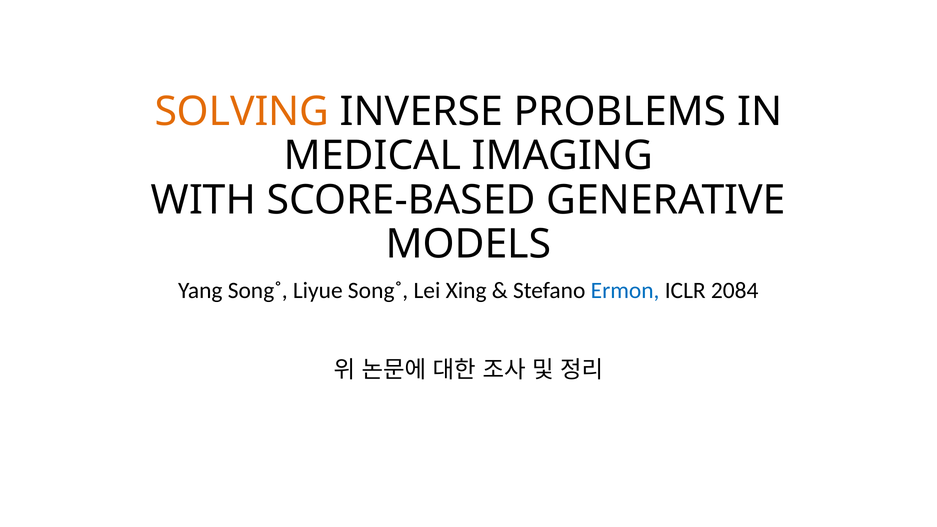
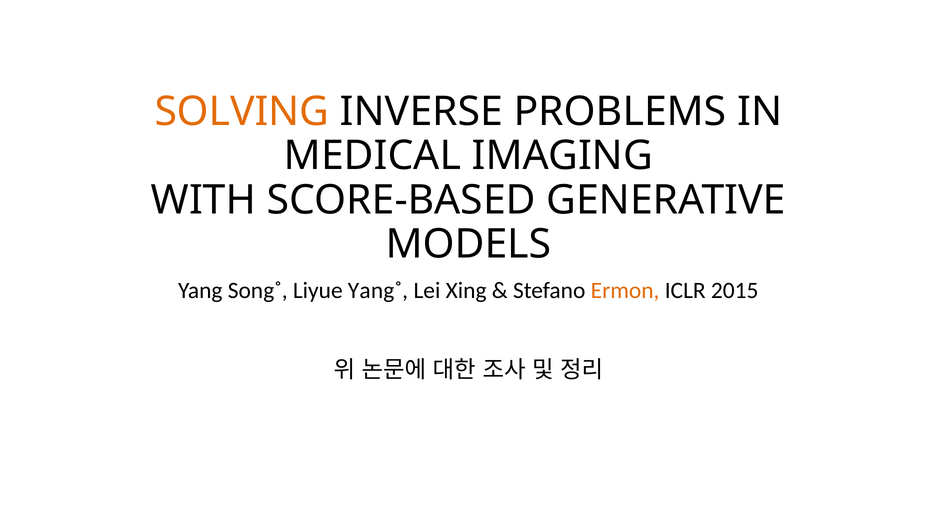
Liyue Song˚: Song˚ -> Yang˚
Ermon colour: blue -> orange
2084: 2084 -> 2015
